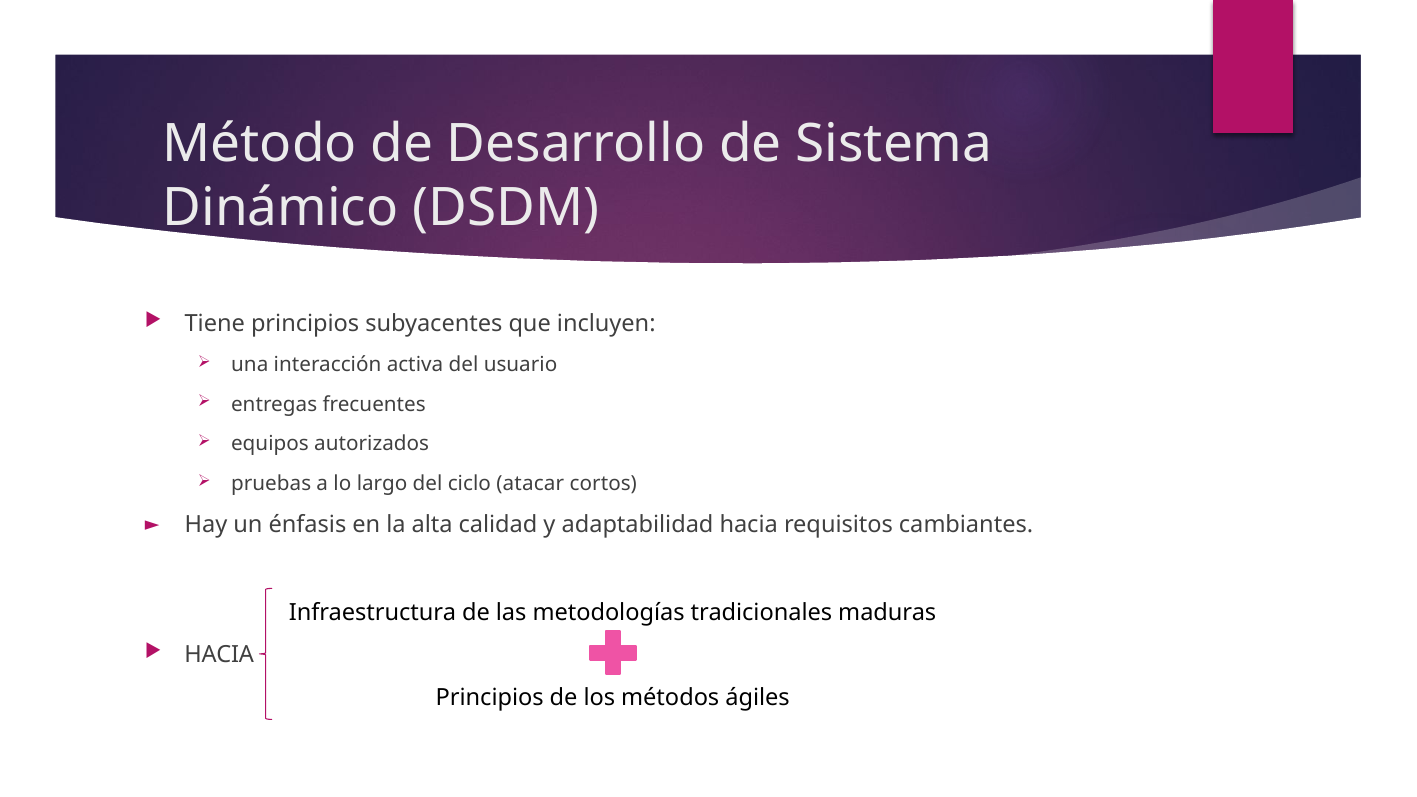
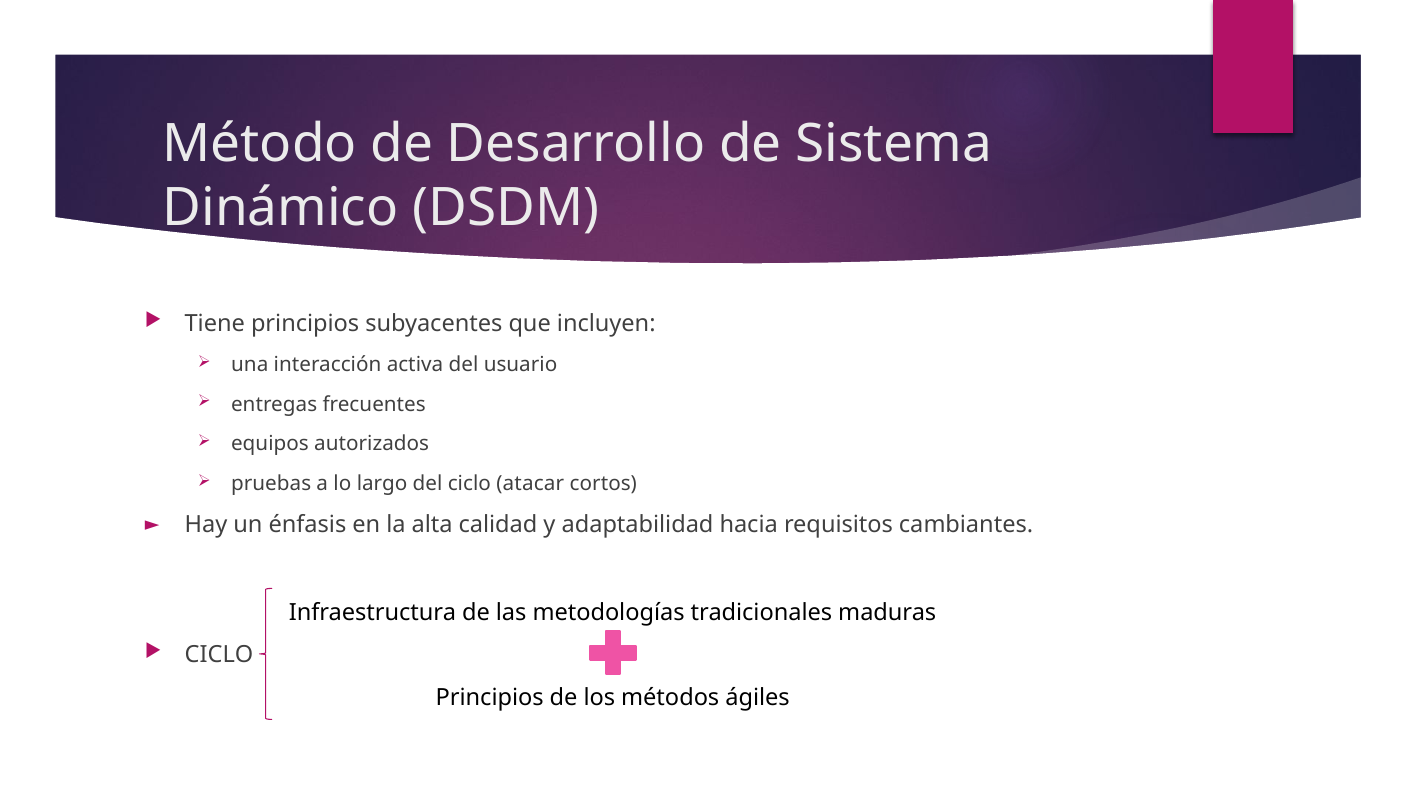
HACIA at (219, 654): HACIA -> CICLO
